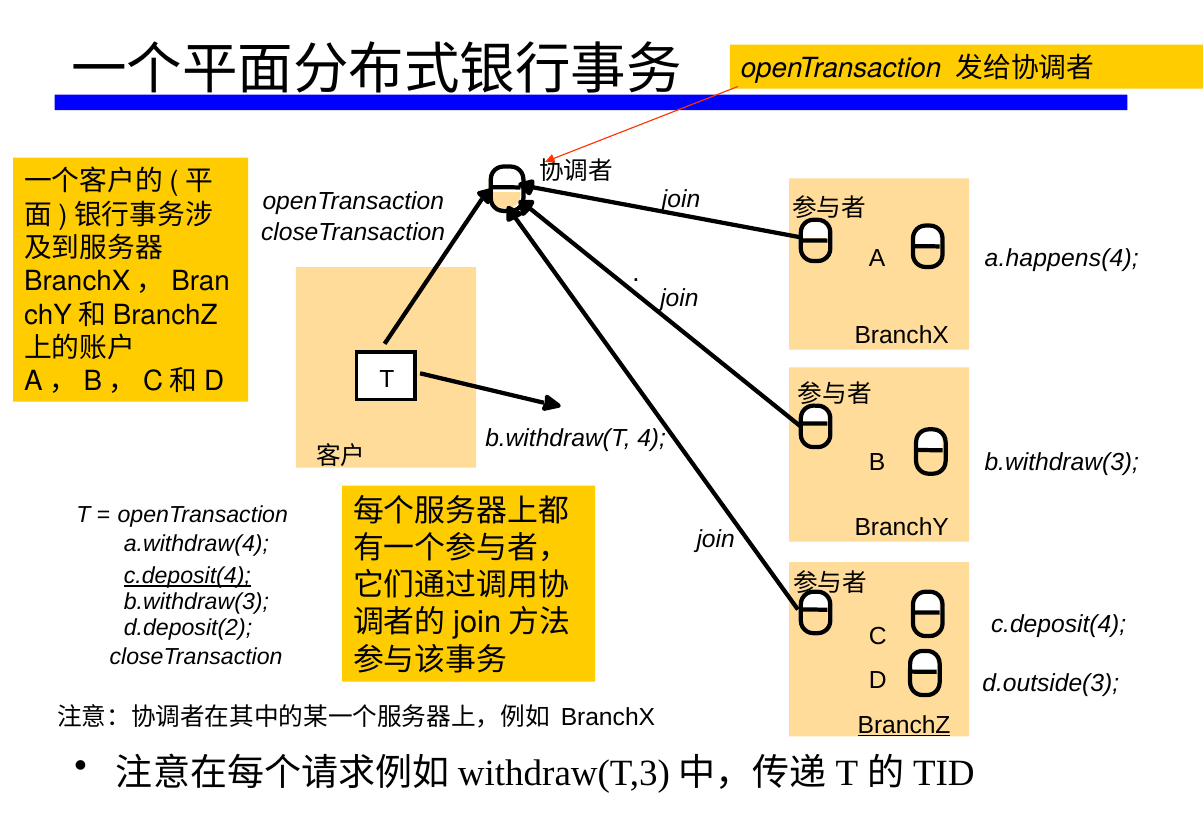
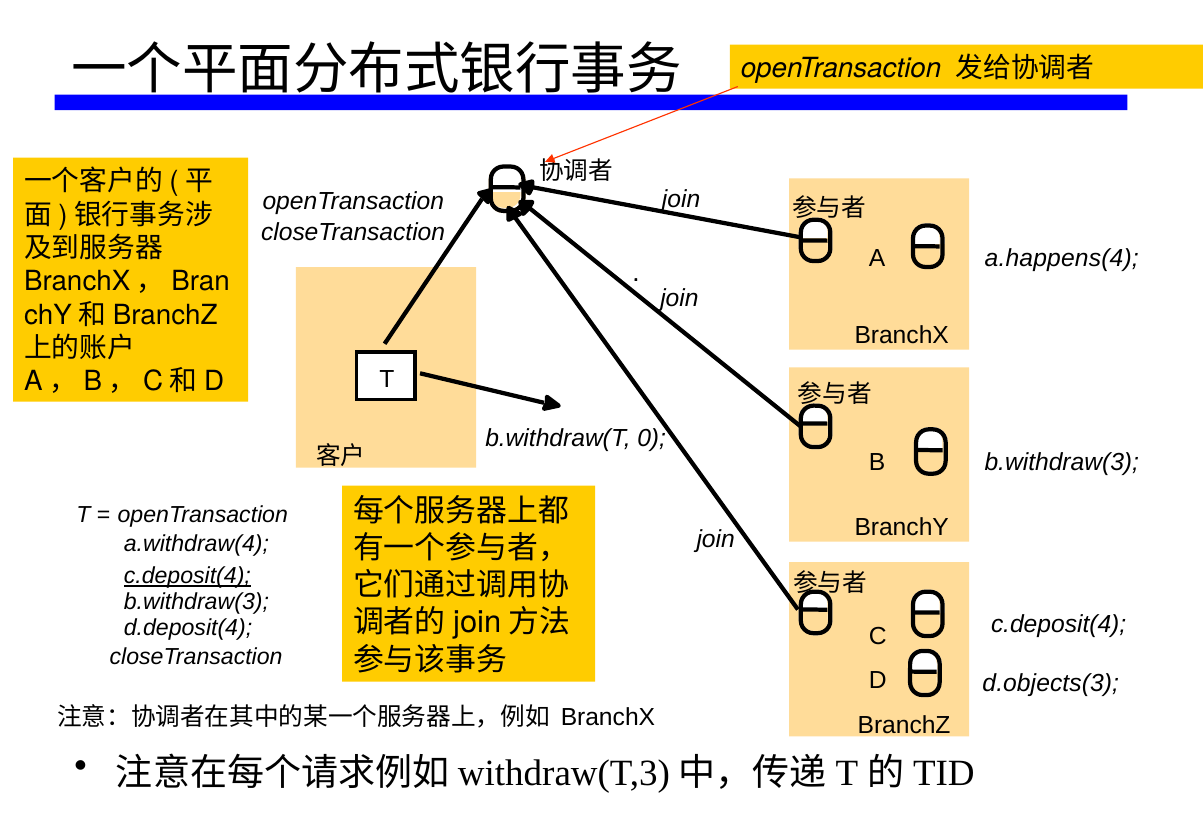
4: 4 -> 0
d.deposit(2: d.deposit(2 -> d.deposit(4
d.outside(3: d.outside(3 -> d.objects(3
BranchZ underline: present -> none
